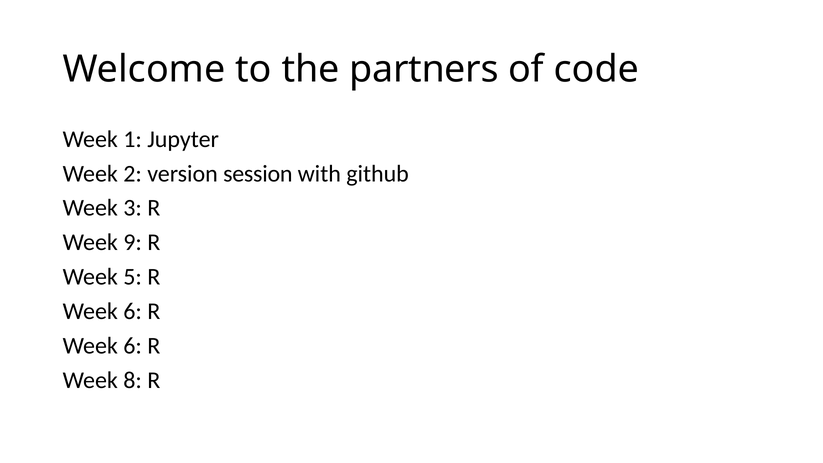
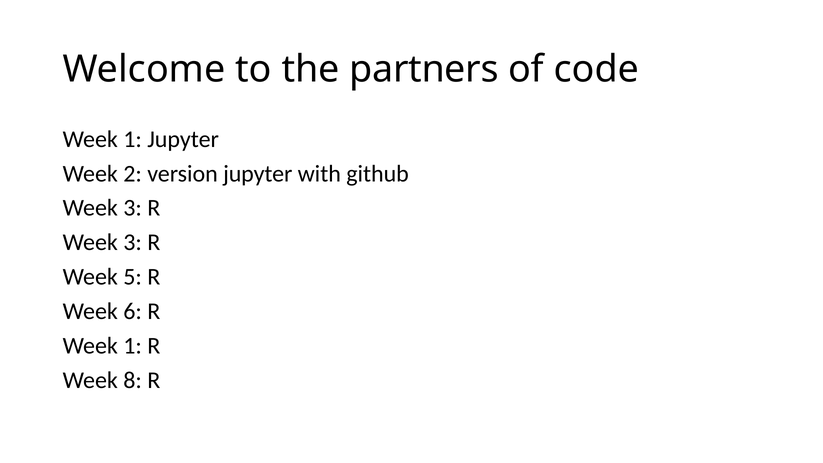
version session: session -> jupyter
9 at (133, 242): 9 -> 3
6 at (133, 346): 6 -> 1
